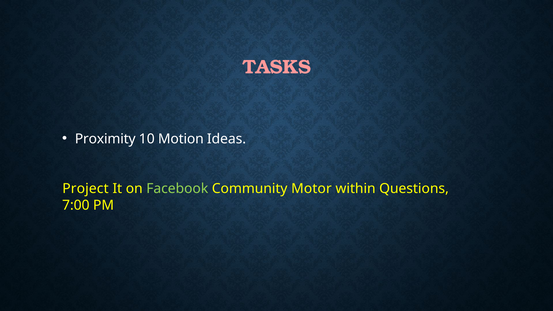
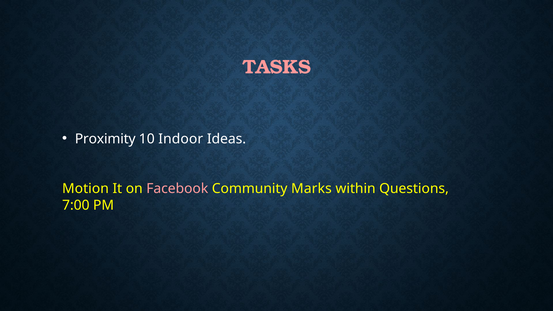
Motion: Motion -> Indoor
Project: Project -> Motion
Facebook colour: light green -> pink
Motor: Motor -> Marks
